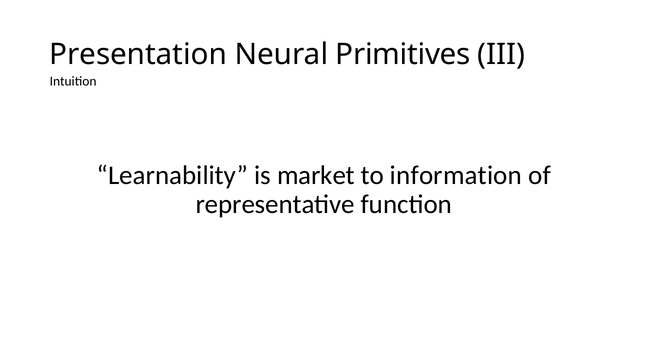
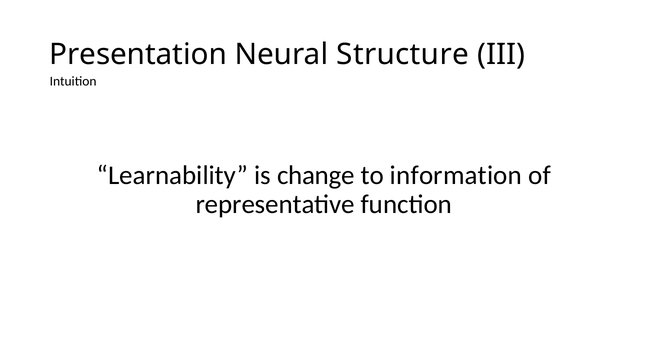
Primitives: Primitives -> Structure
market: market -> change
